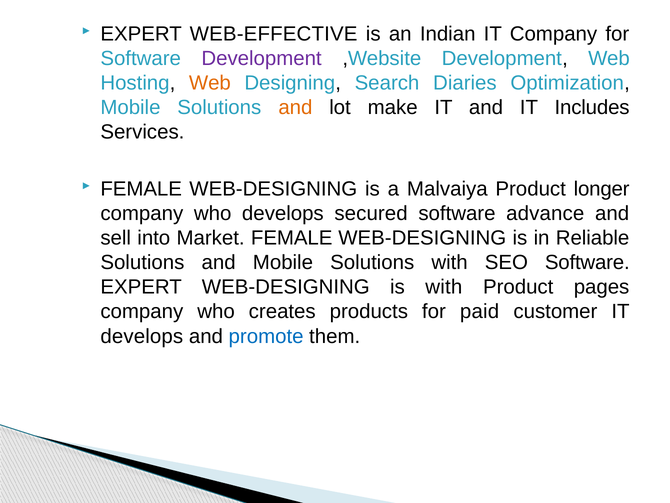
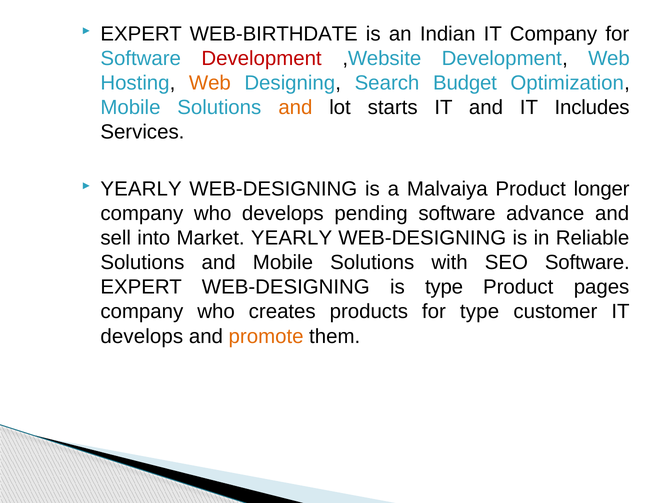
WEB-EFFECTIVE: WEB-EFFECTIVE -> WEB-BIRTHDATE
Development at (262, 58) colour: purple -> red
Diaries: Diaries -> Budget
make: make -> starts
FEMALE at (141, 189): FEMALE -> YEARLY
secured: secured -> pending
Market FEMALE: FEMALE -> YEARLY
is with: with -> type
for paid: paid -> type
promote colour: blue -> orange
